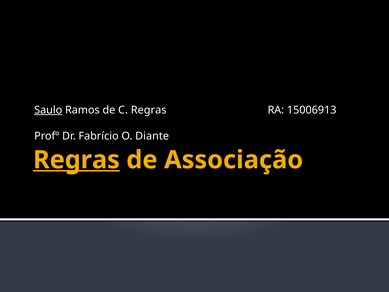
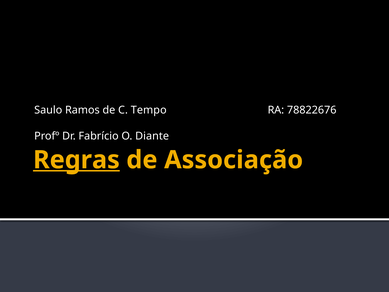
Saulo underline: present -> none
C Regras: Regras -> Tempo
15006913: 15006913 -> 78822676
